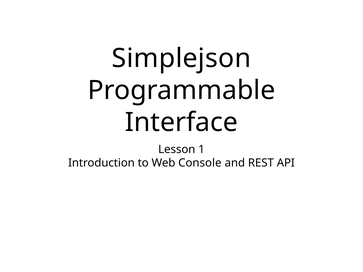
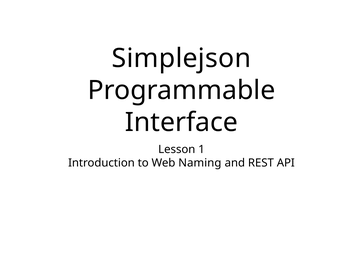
Console: Console -> Naming
